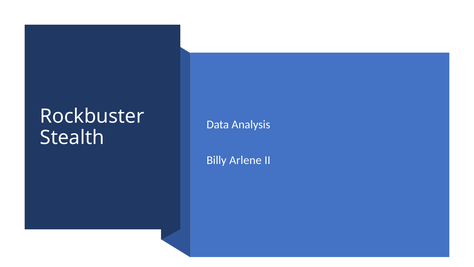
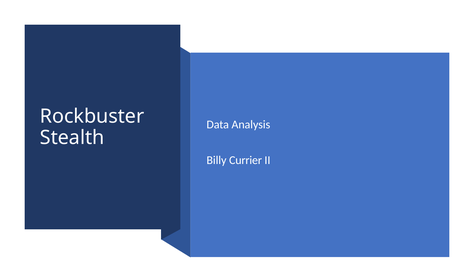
Arlene: Arlene -> Currier
